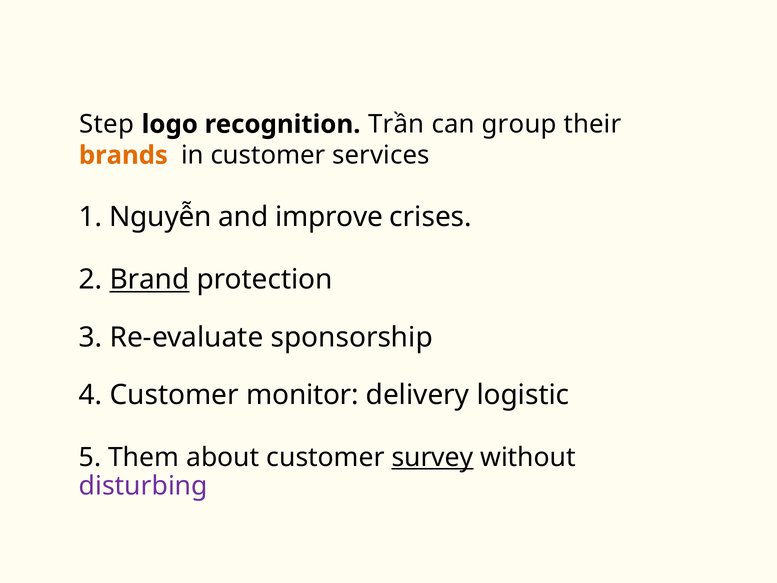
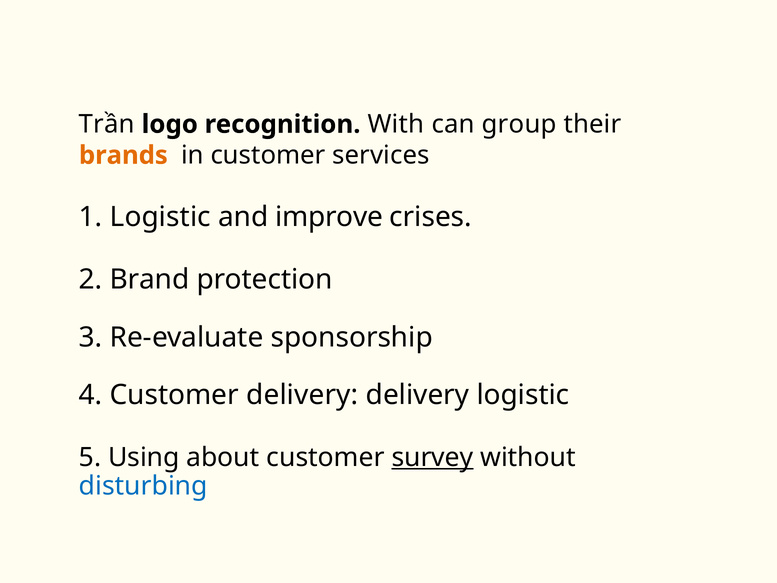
Step: Step -> Trần
Trần: Trần -> With
1 Nguyễn: Nguyễn -> Logistic
Brand underline: present -> none
Customer monitor: monitor -> delivery
Them: Them -> Using
disturbing colour: purple -> blue
